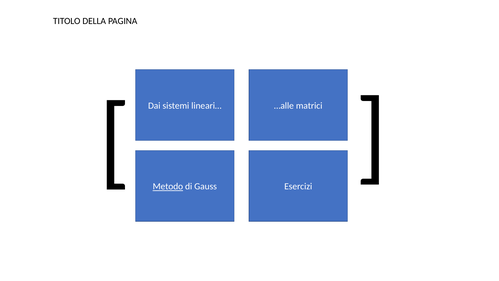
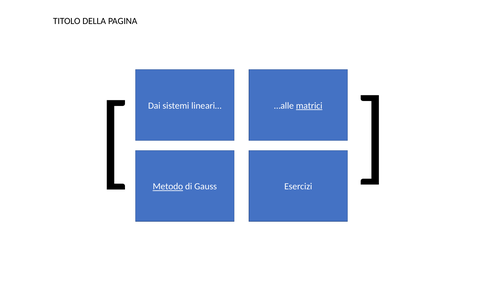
matrici underline: none -> present
